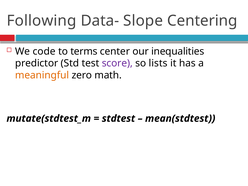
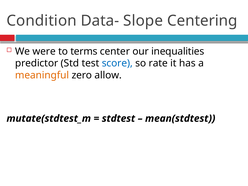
Following: Following -> Condition
code: code -> were
score colour: purple -> blue
lists: lists -> rate
math: math -> allow
